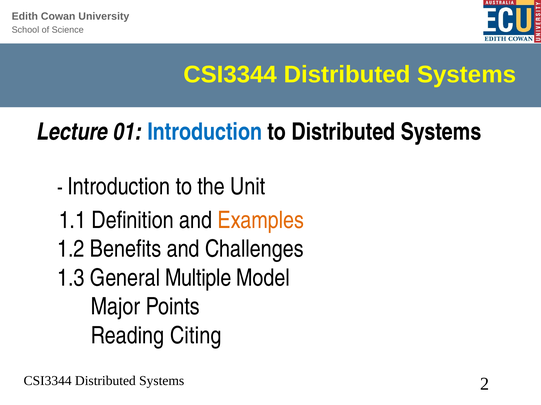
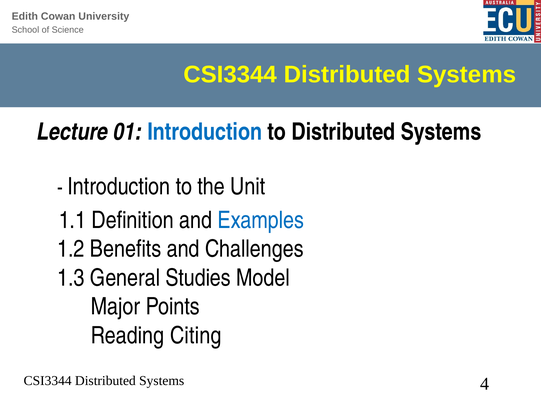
Examples colour: orange -> blue
Multiple: Multiple -> Studies
2: 2 -> 4
